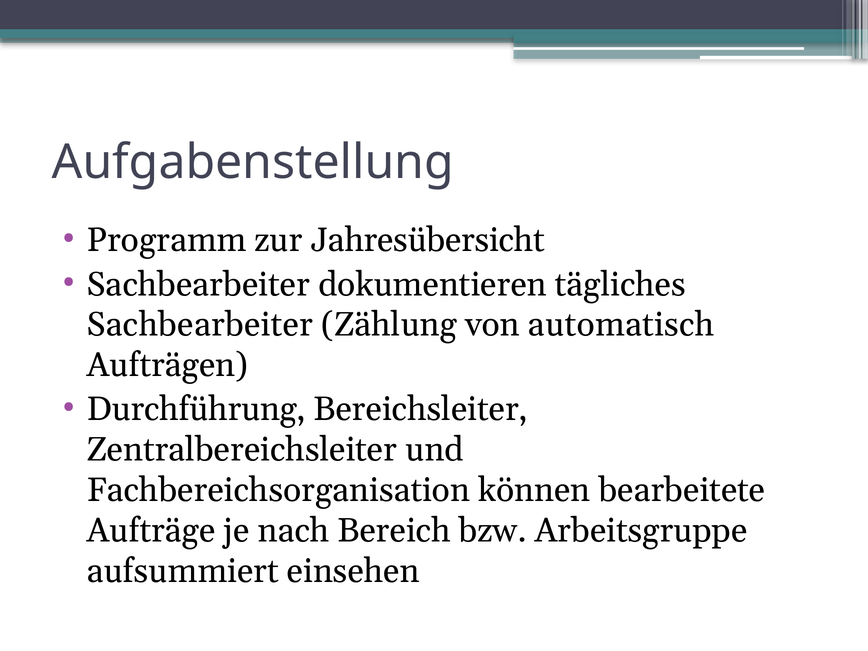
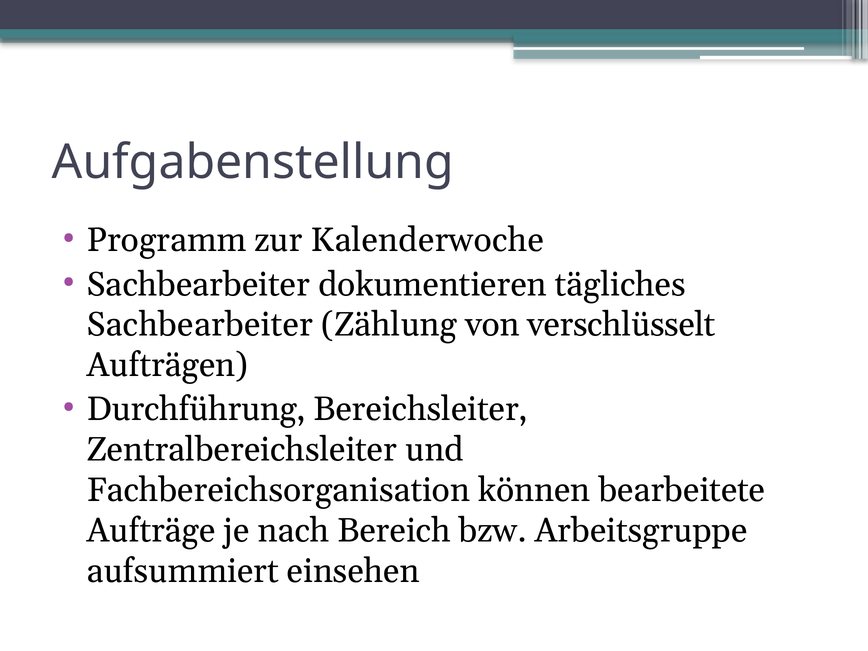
Jahresübersicht: Jahresübersicht -> Kalenderwoche
automatisch: automatisch -> verschlüsselt
